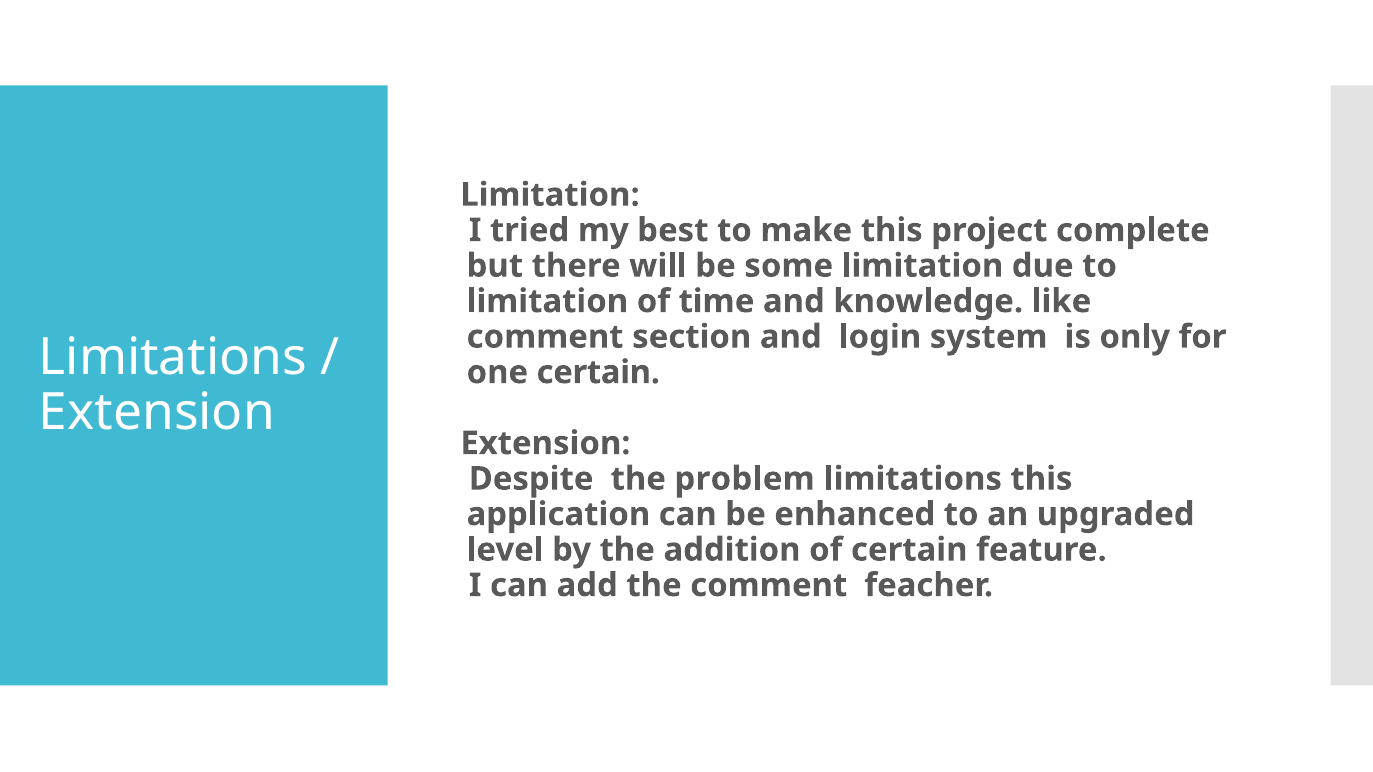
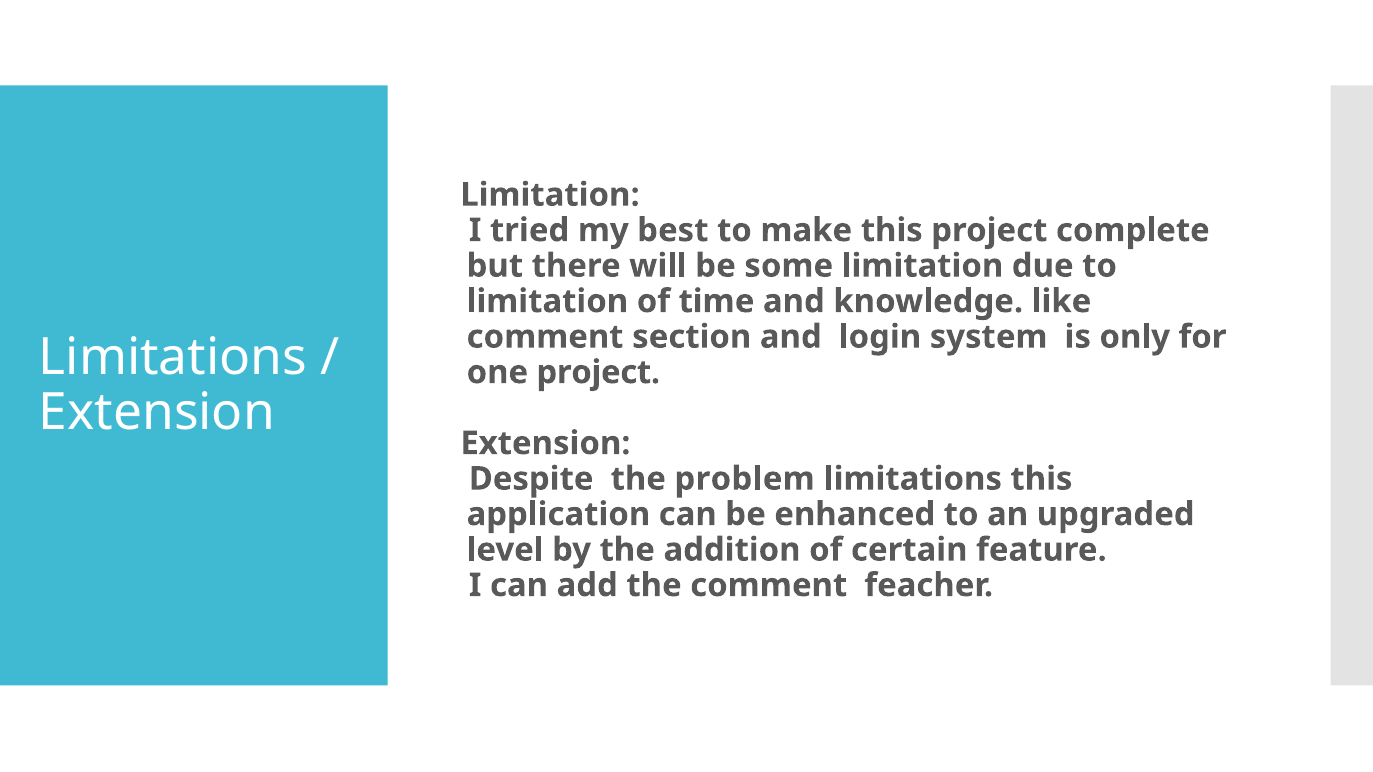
one certain: certain -> project
